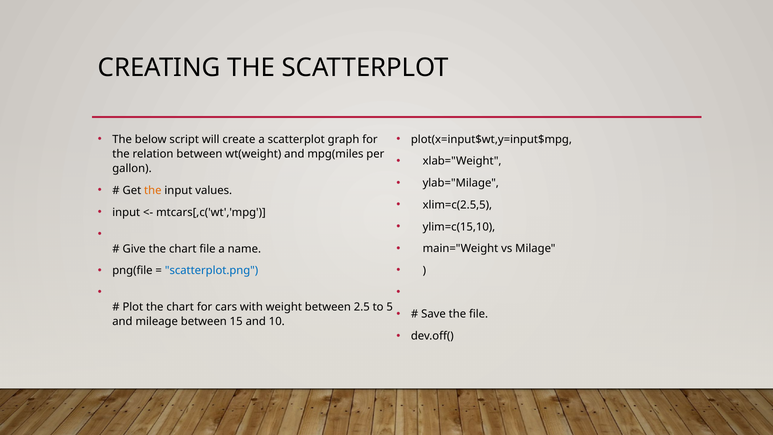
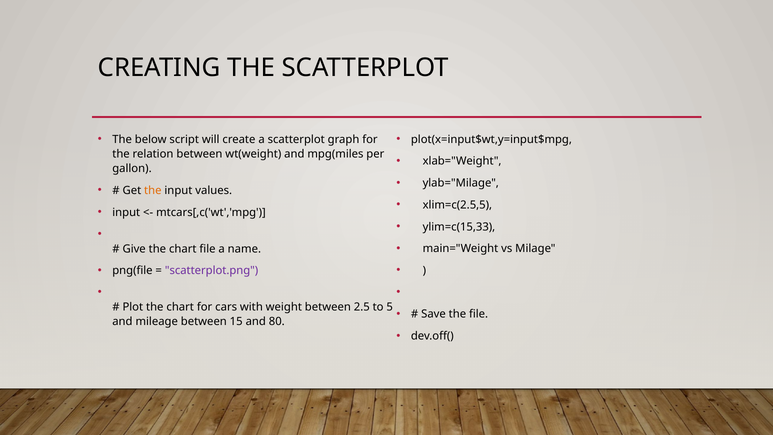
ylim=c(15,10: ylim=c(15,10 -> ylim=c(15,33
scatterplot.png colour: blue -> purple
10: 10 -> 80
